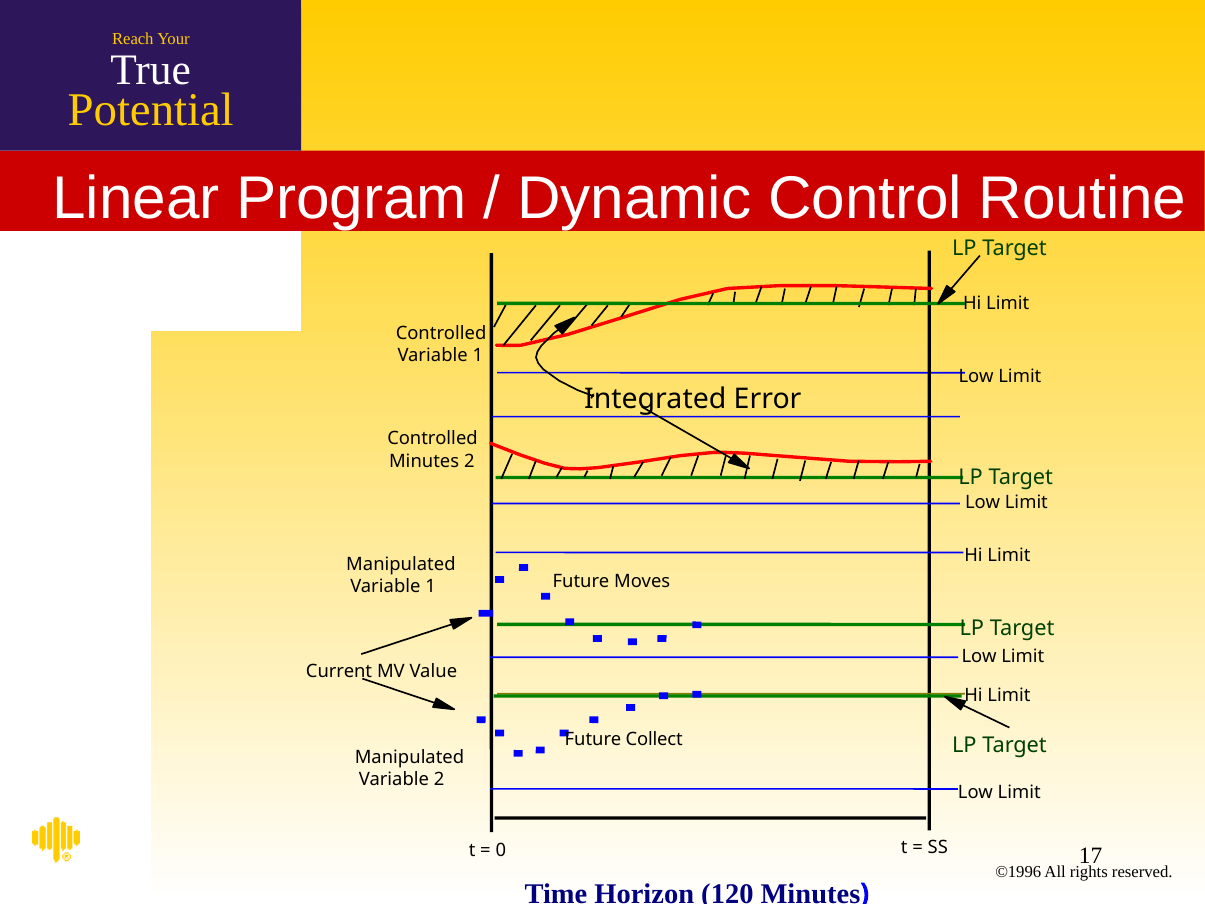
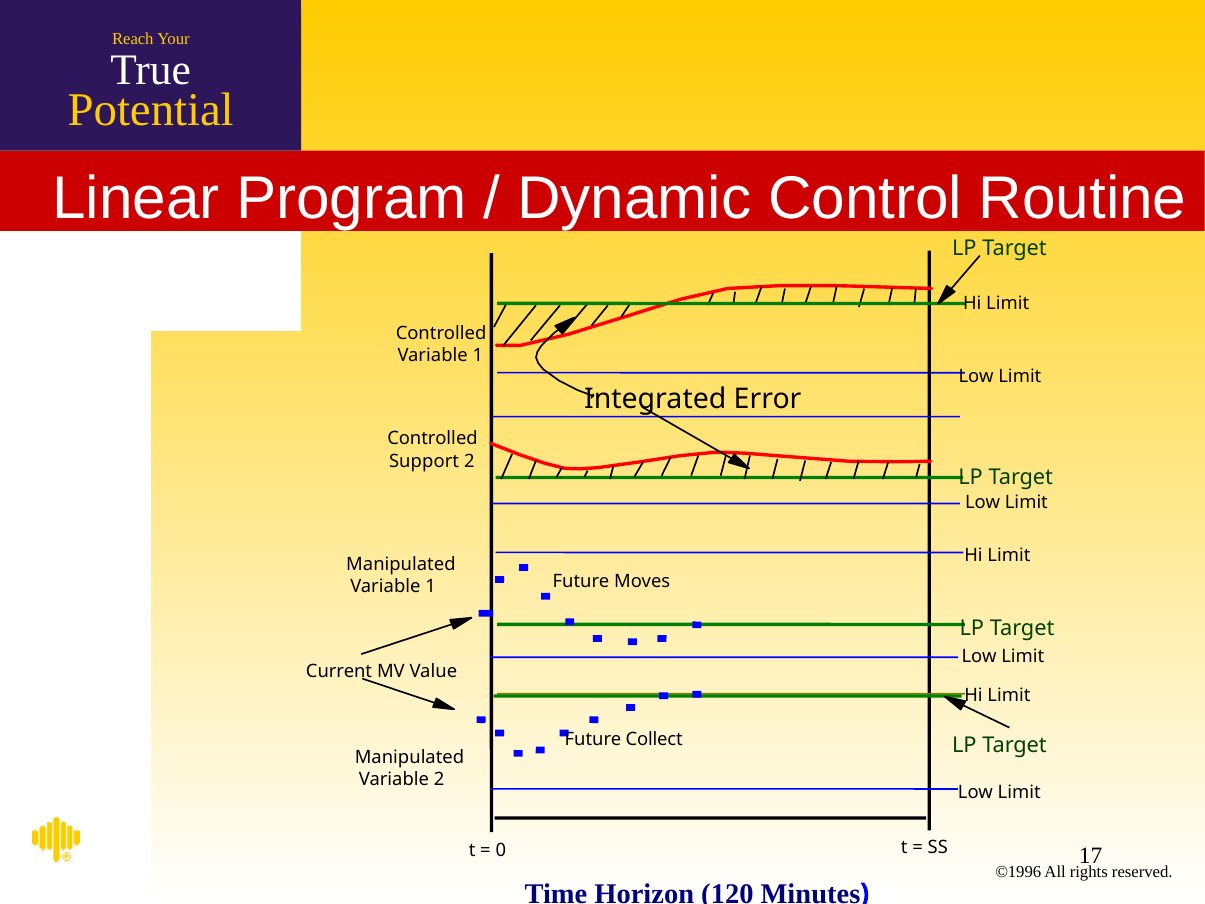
Minutes at (424, 461): Minutes -> Support
